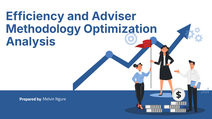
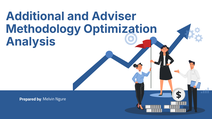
Efficiency: Efficiency -> Additional
